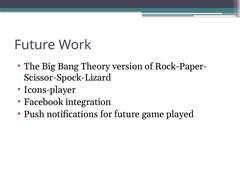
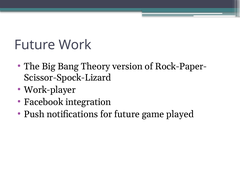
Icons-player: Icons-player -> Work-player
